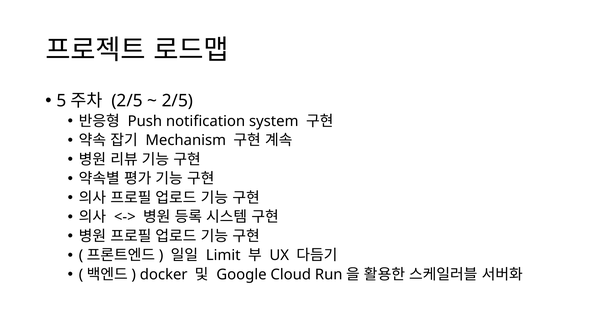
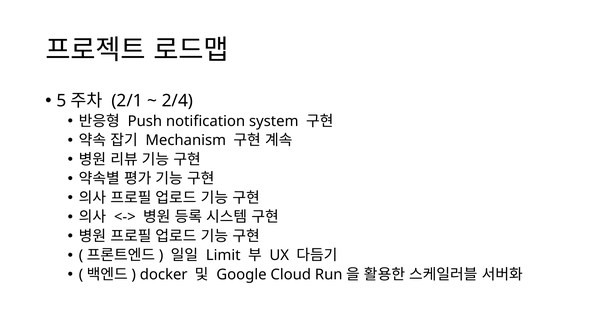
2/5 at (127, 101): 2/5 -> 2/1
2/5 at (177, 101): 2/5 -> 2/4
